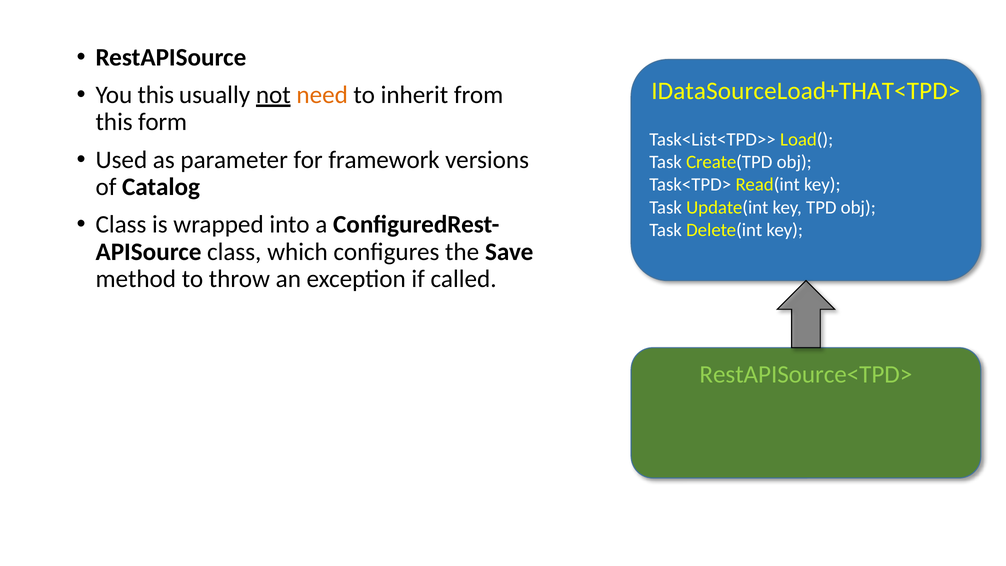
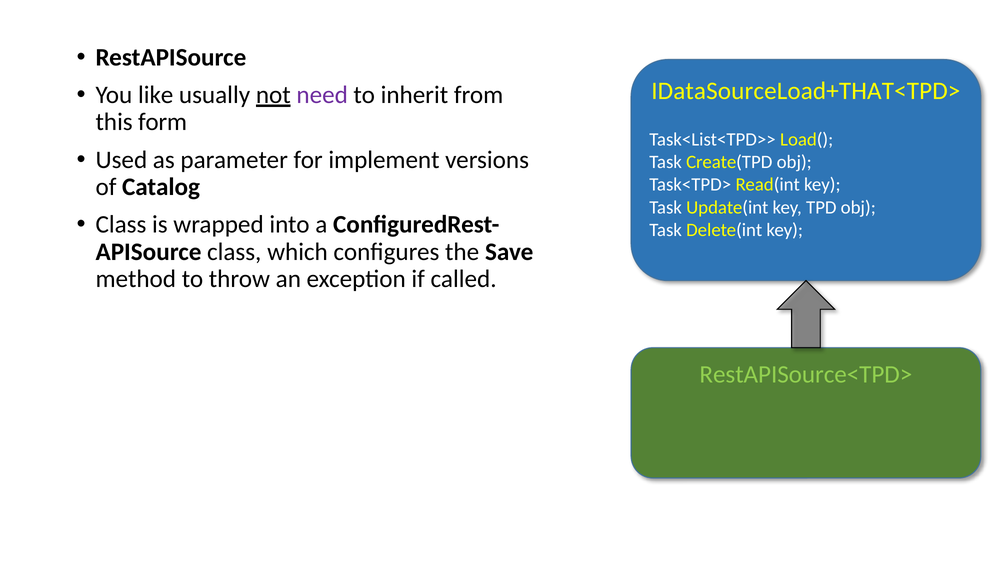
You this: this -> like
need colour: orange -> purple
framework: framework -> implement
